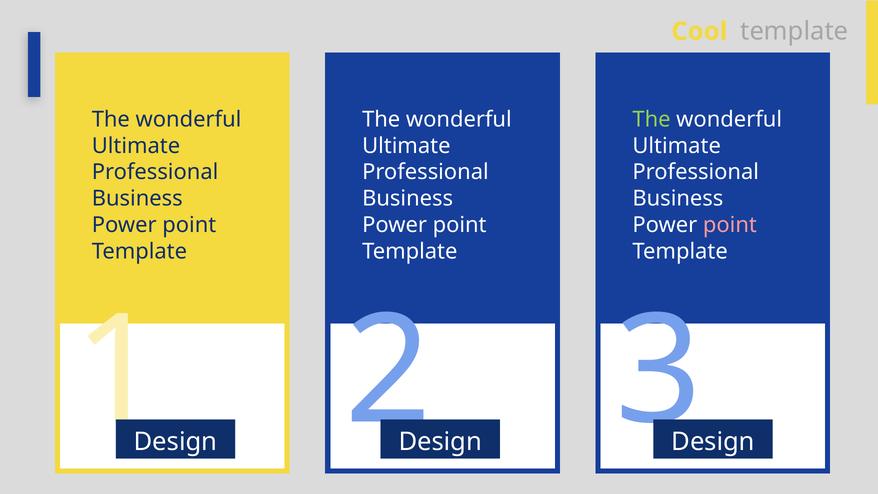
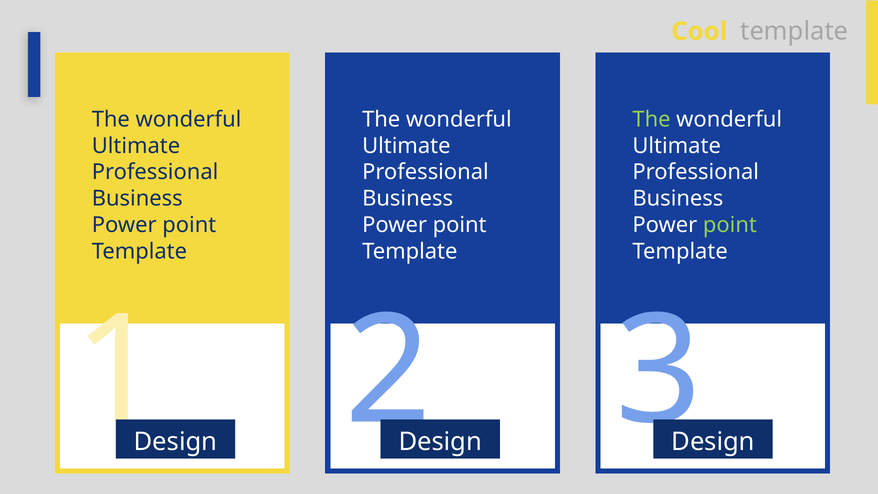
point at (730, 225) colour: pink -> light green
